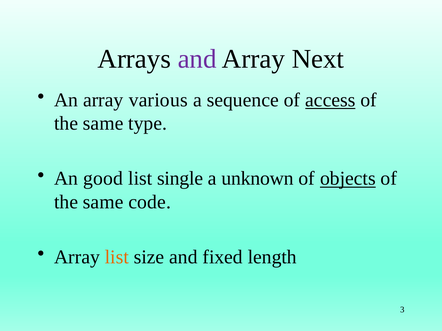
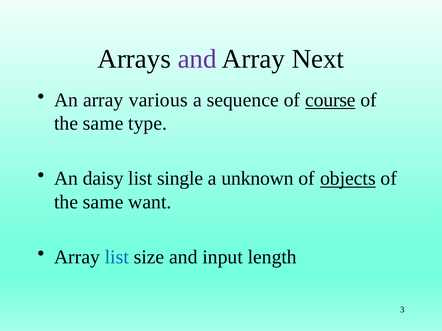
access: access -> course
good: good -> daisy
code: code -> want
list at (117, 257) colour: orange -> blue
fixed: fixed -> input
